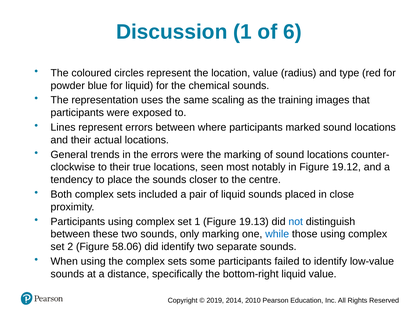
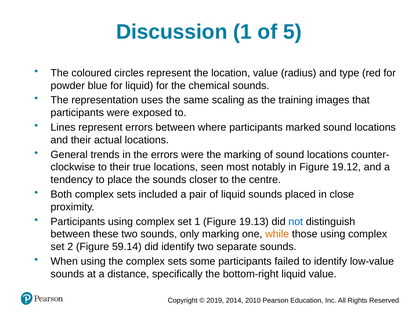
6: 6 -> 5
while colour: blue -> orange
58.06: 58.06 -> 59.14
